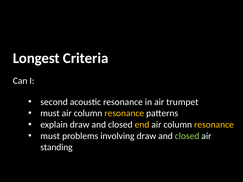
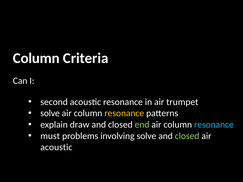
Longest at (36, 58): Longest -> Column
must at (50, 113): must -> solve
end colour: yellow -> light green
resonance at (214, 125) colour: yellow -> light blue
involving draw: draw -> solve
standing at (56, 147): standing -> acoustic
